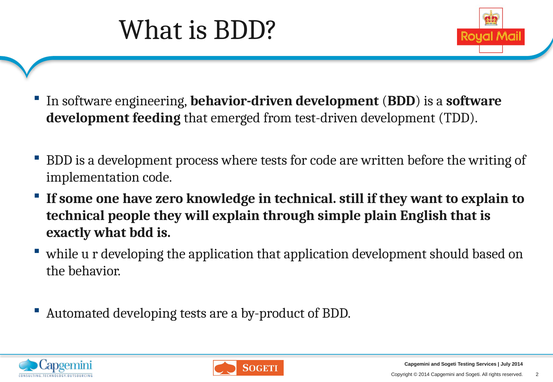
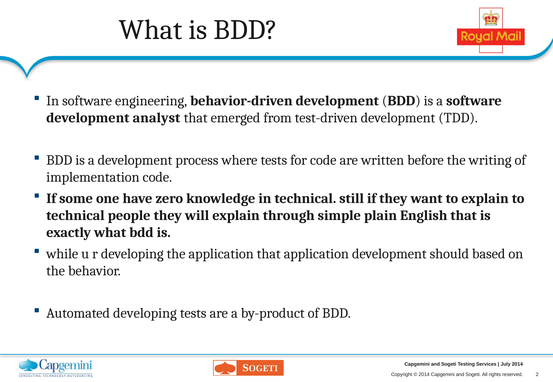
feeding: feeding -> analyst
